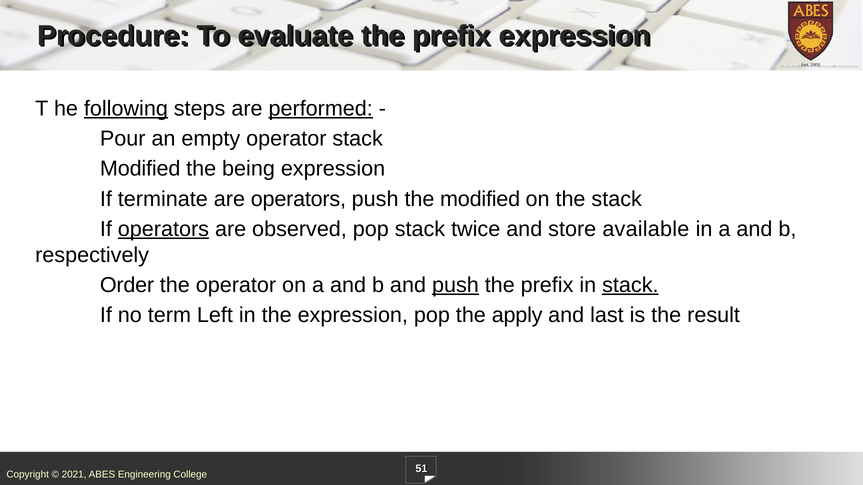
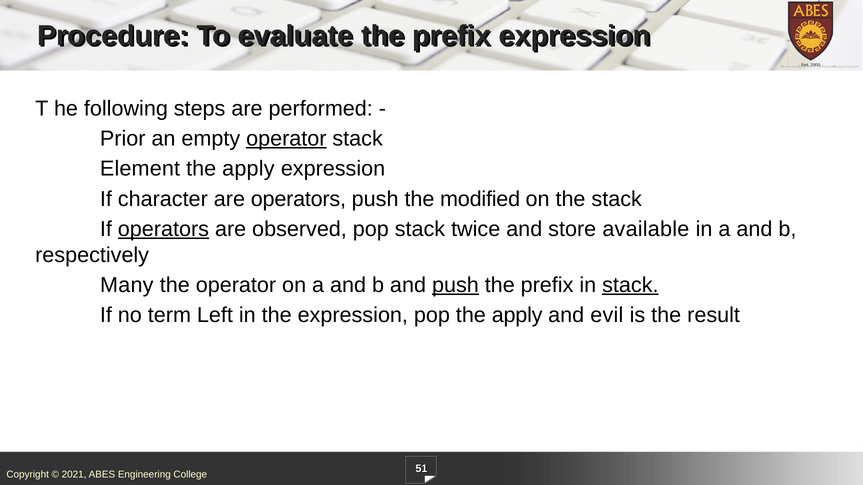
following underline: present -> none
performed underline: present -> none
Pour: Pour -> Prior
operator at (286, 139) underline: none -> present
Modified at (140, 169): Modified -> Element
being at (249, 169): being -> apply
terminate: terminate -> character
Order: Order -> Many
last: last -> evil
